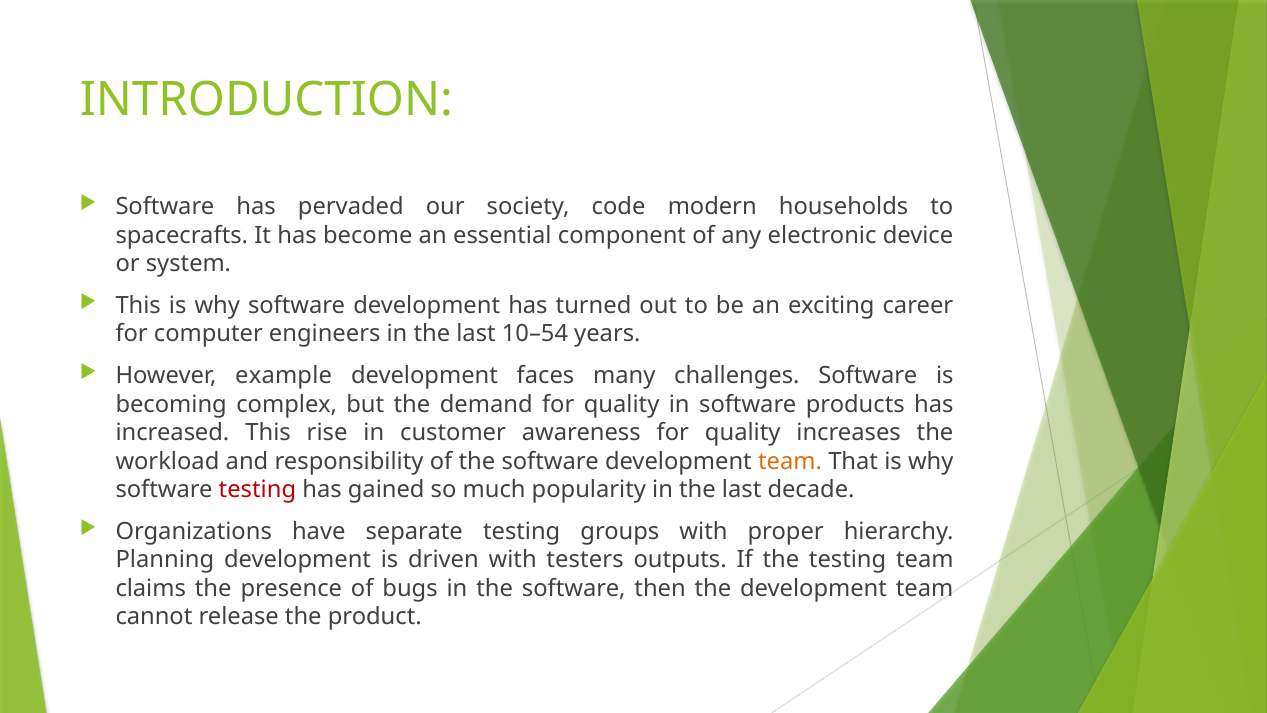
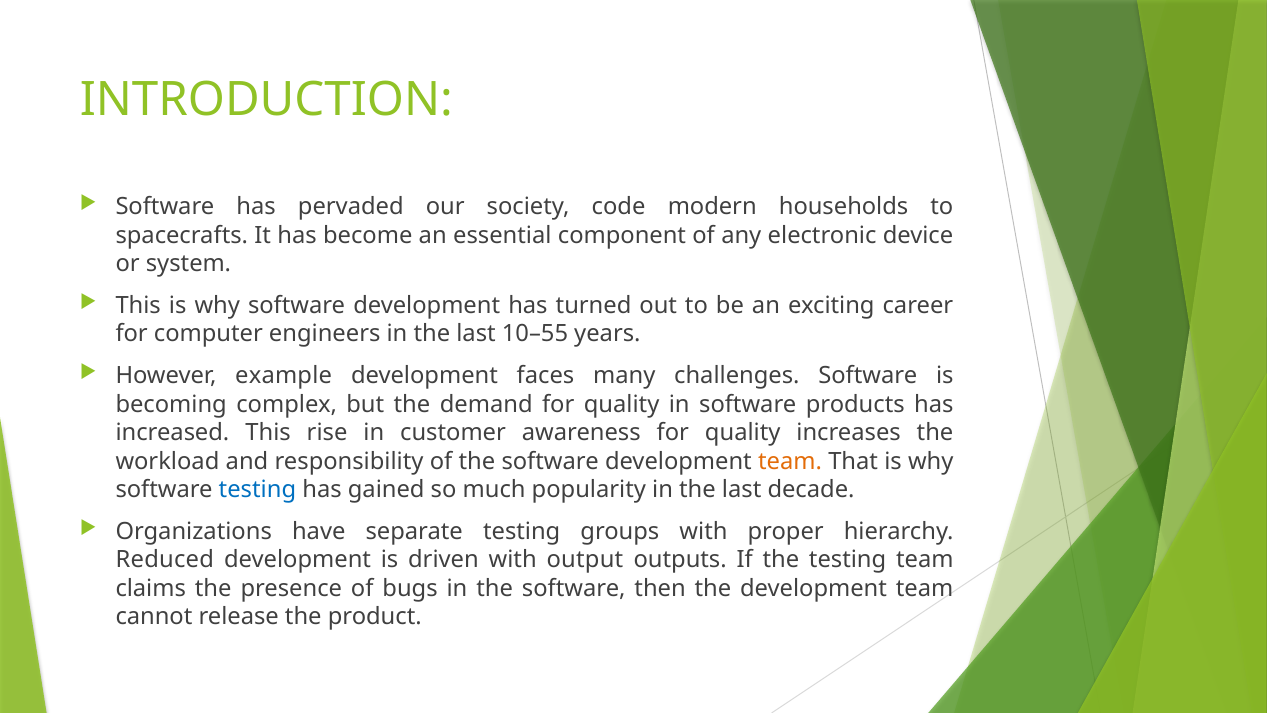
10–54: 10–54 -> 10–55
testing at (257, 490) colour: red -> blue
Planning: Planning -> Reduced
testers: testers -> output
